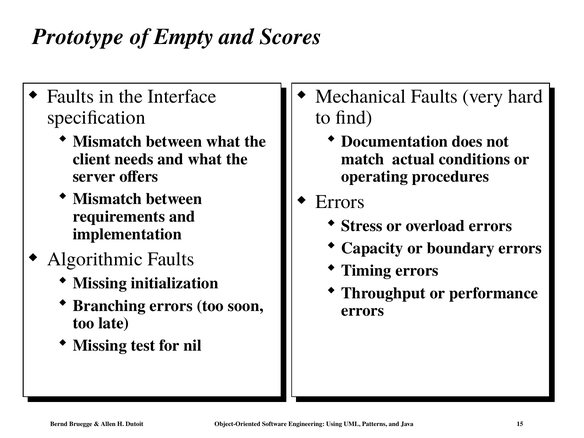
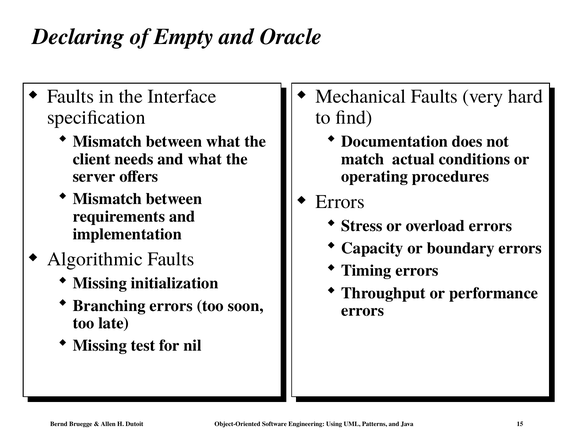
Prototype: Prototype -> Declaring
Scores: Scores -> Oracle
